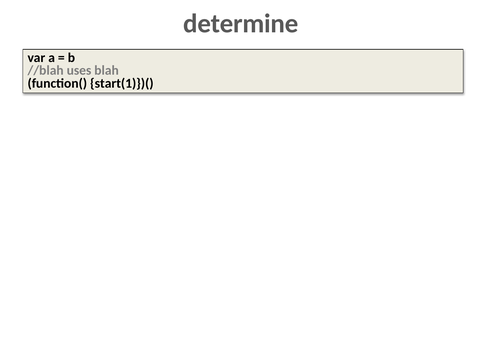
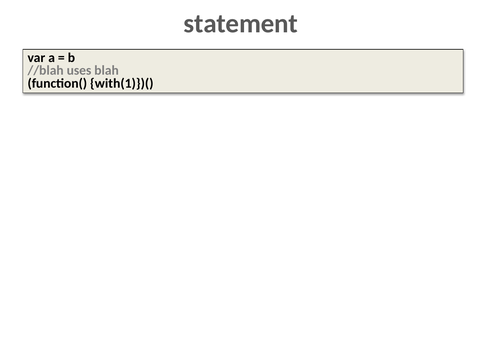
determine: determine -> statement
start(1)})(: start(1)})( -> with(1)})(
